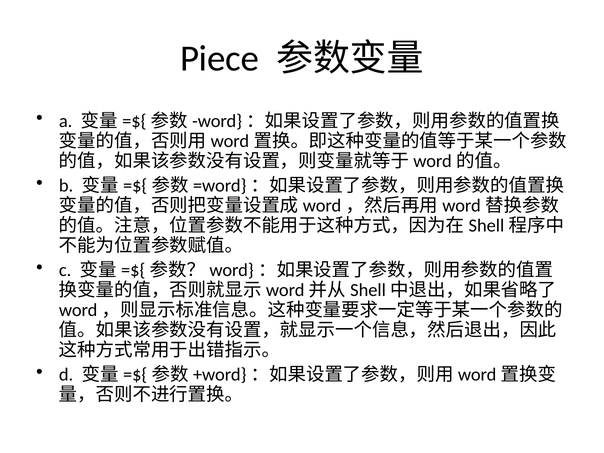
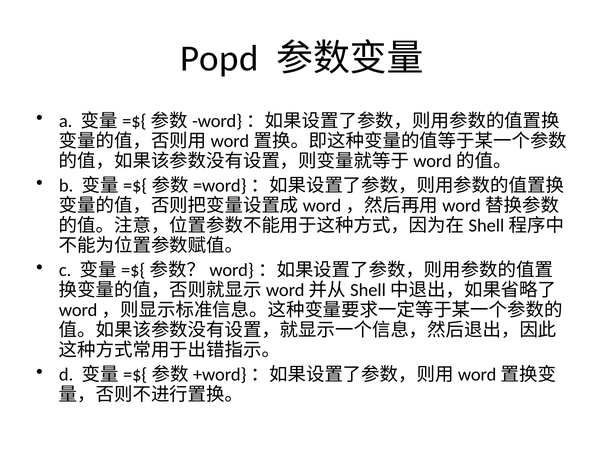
Piece: Piece -> Popd
